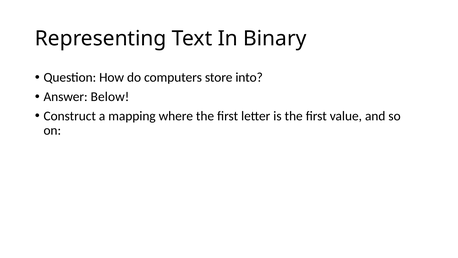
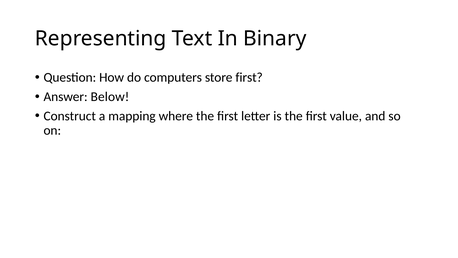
store into: into -> first
